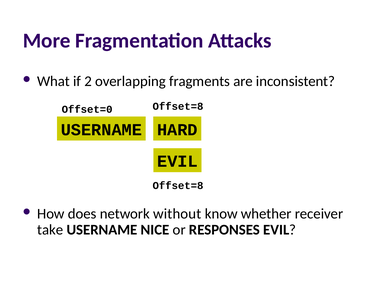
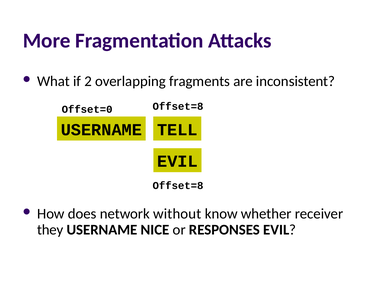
HARD: HARD -> TELL
take: take -> they
